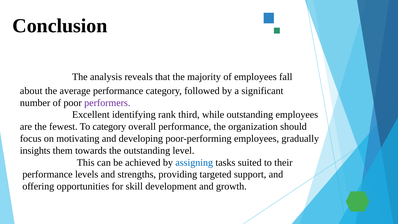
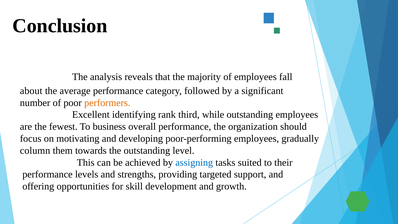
performers colour: purple -> orange
To category: category -> business
insights: insights -> column
